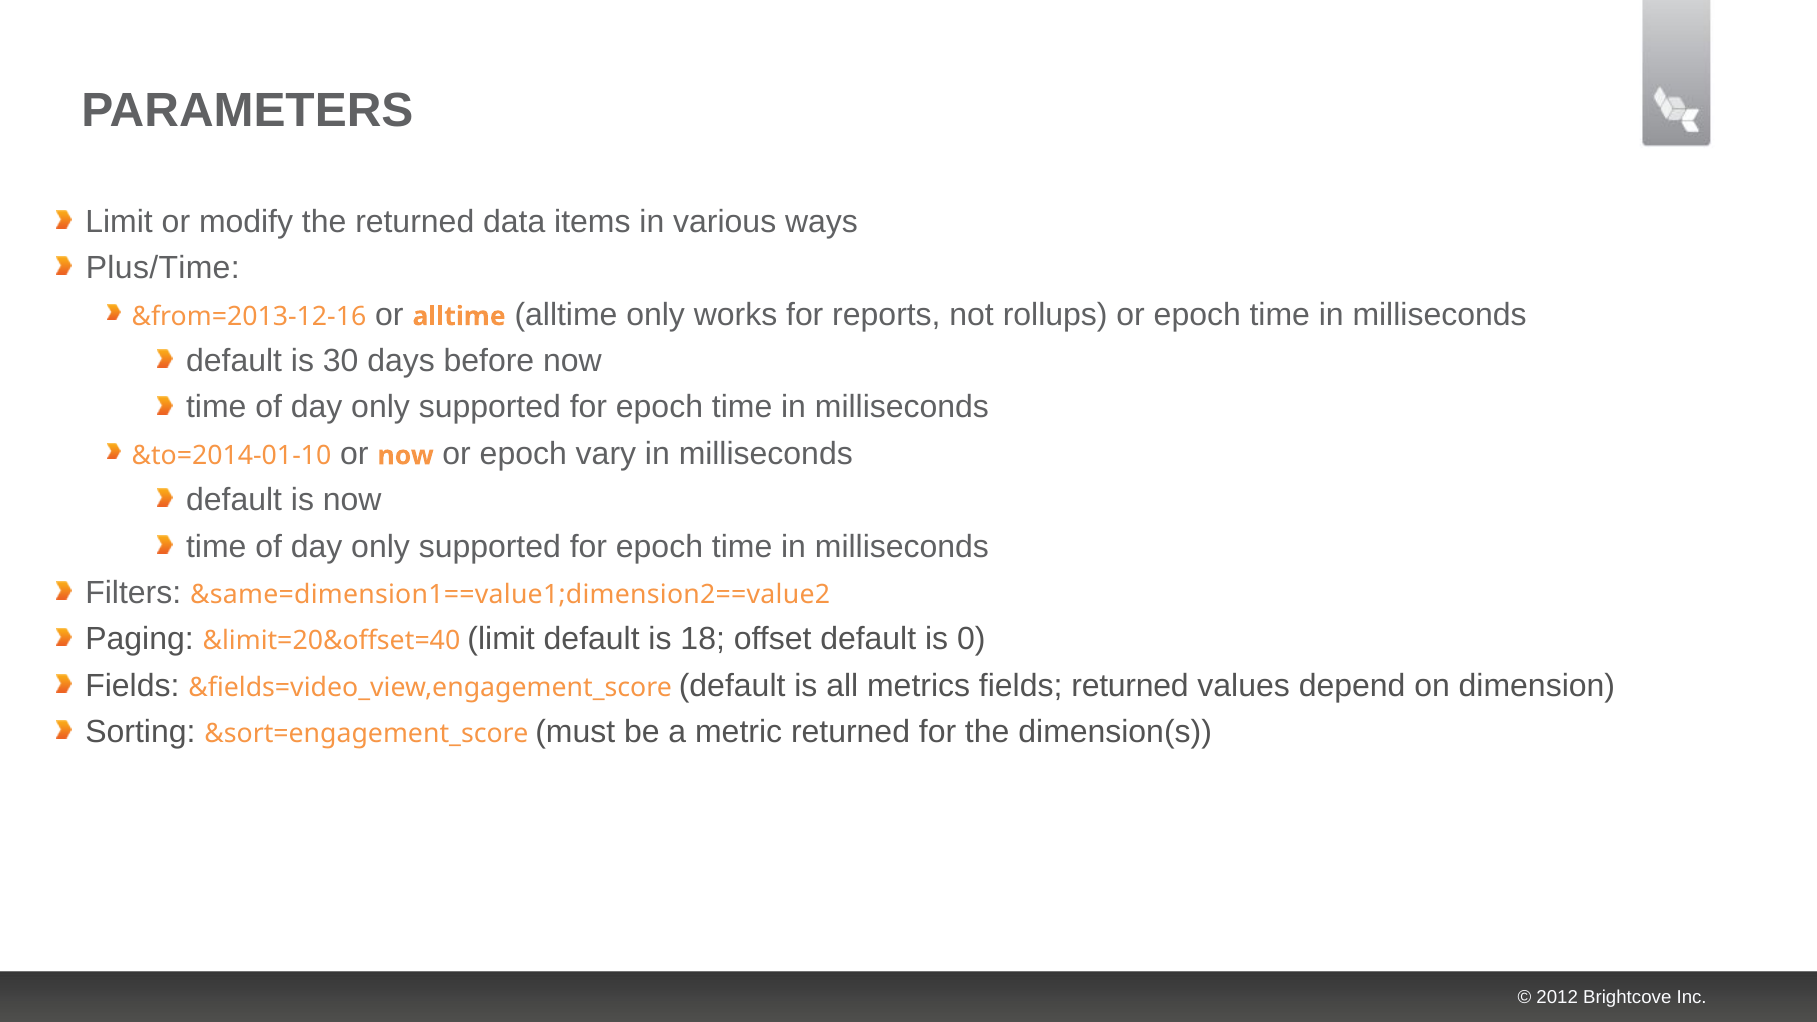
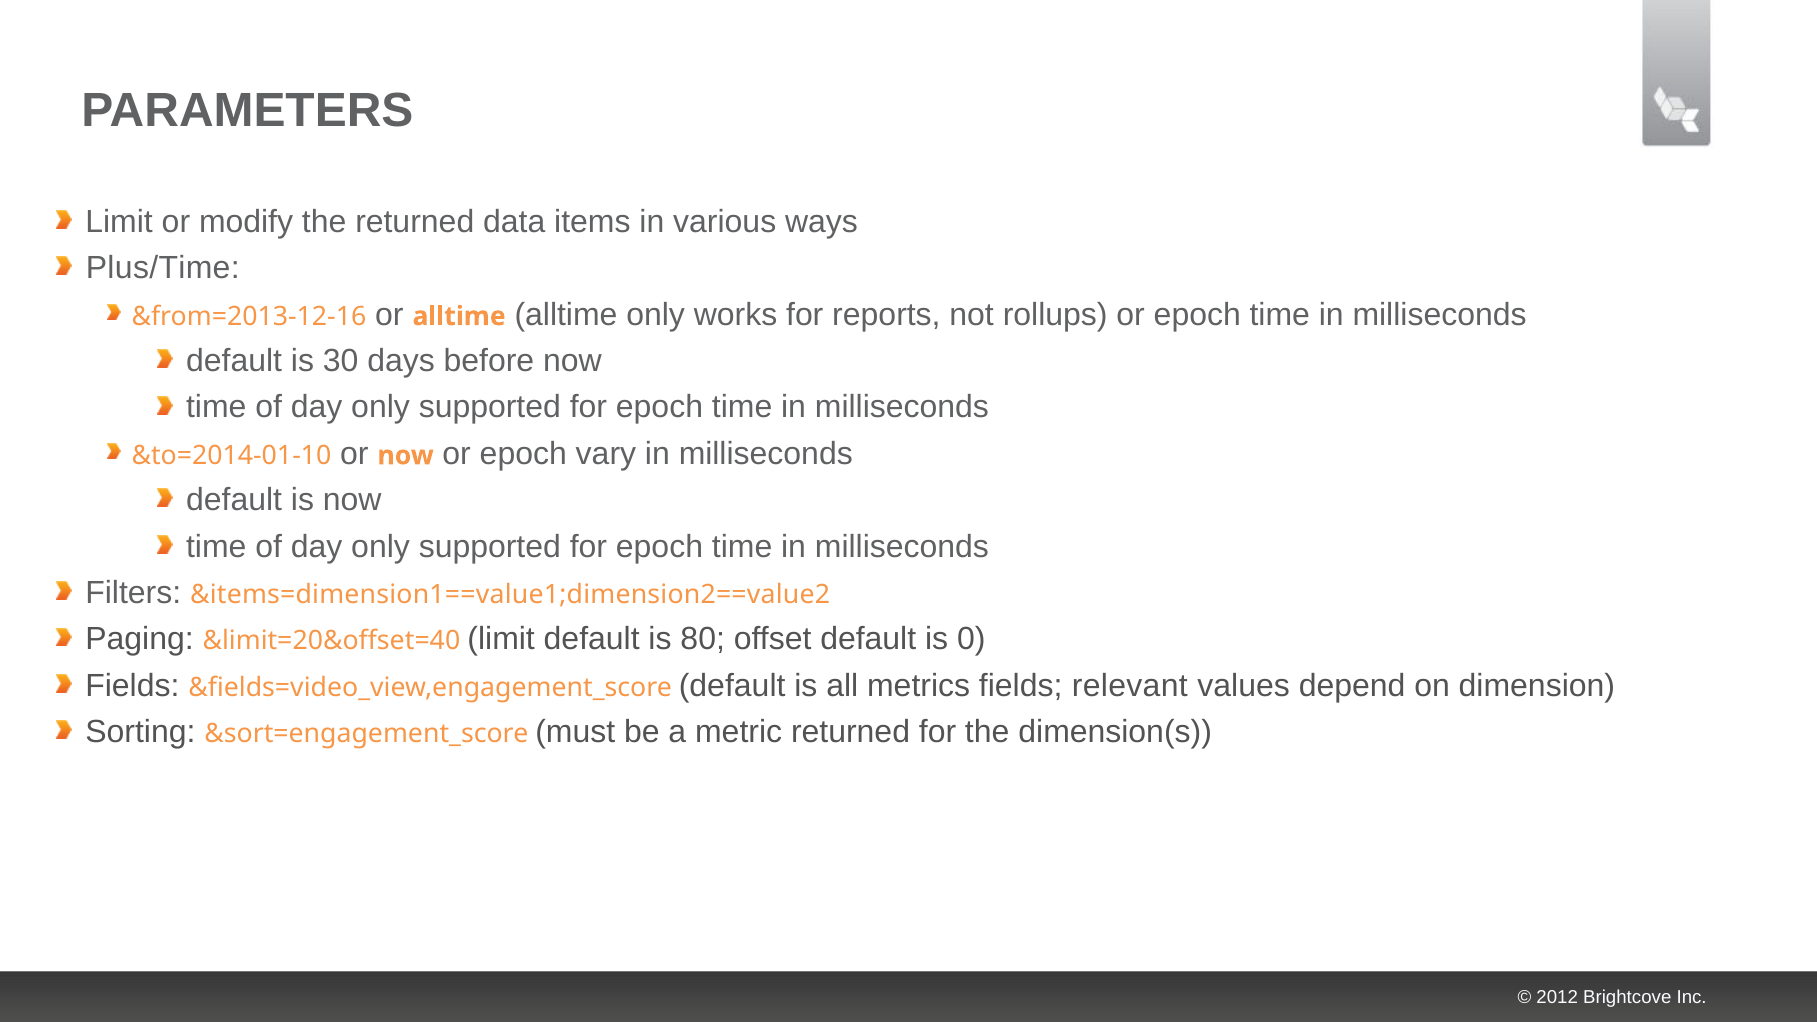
&same=dimension1==value1;dimension2==value2: &same=dimension1==value1;dimension2==value2 -> &items=dimension1==value1;dimension2==value2
18: 18 -> 80
fields returned: returned -> relevant
